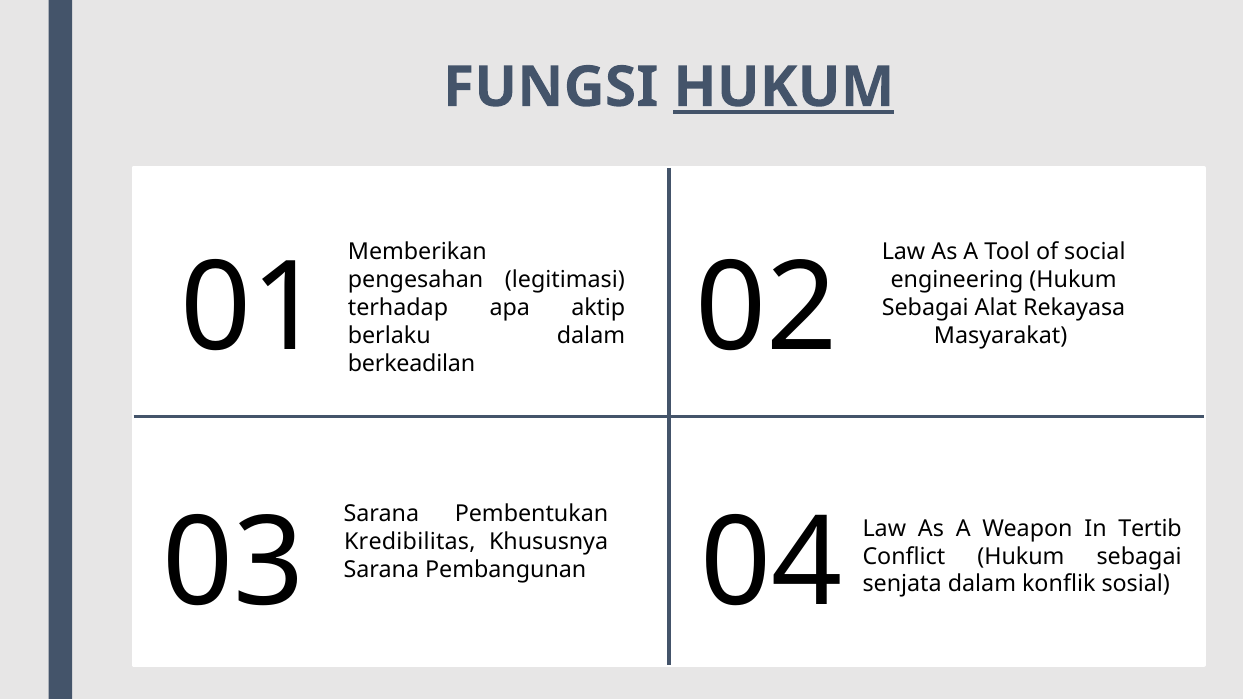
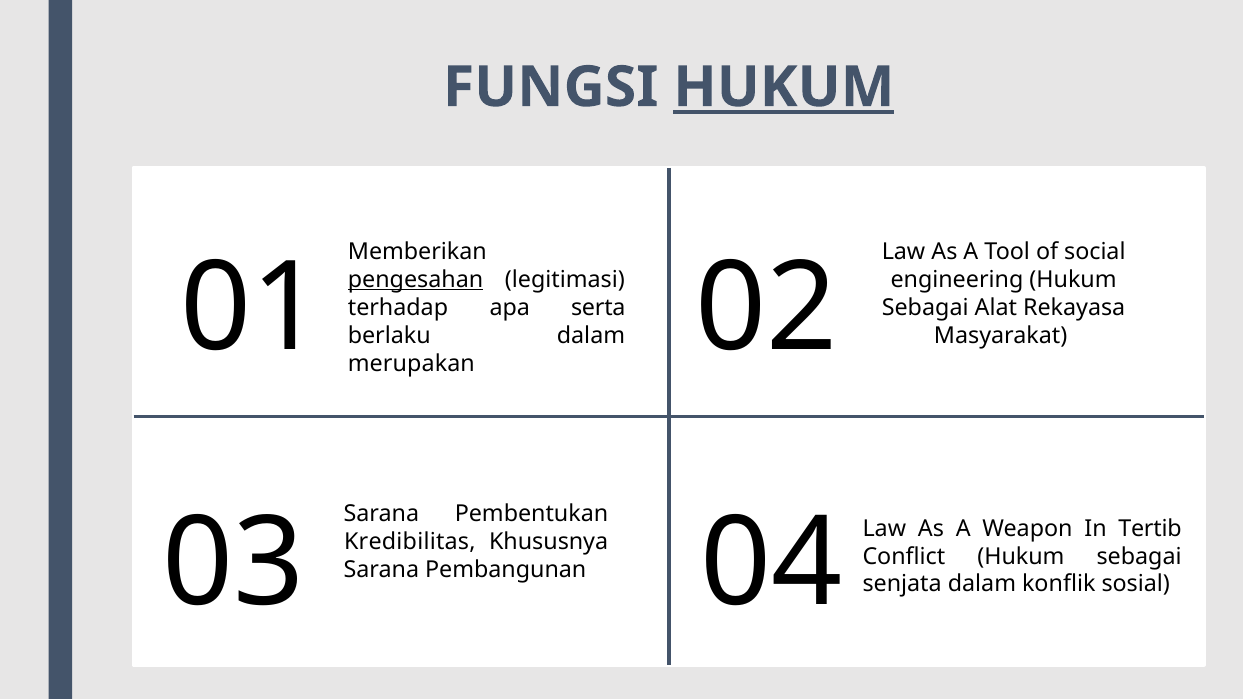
pengesahan underline: none -> present
aktip: aktip -> serta
berkeadilan: berkeadilan -> merupakan
